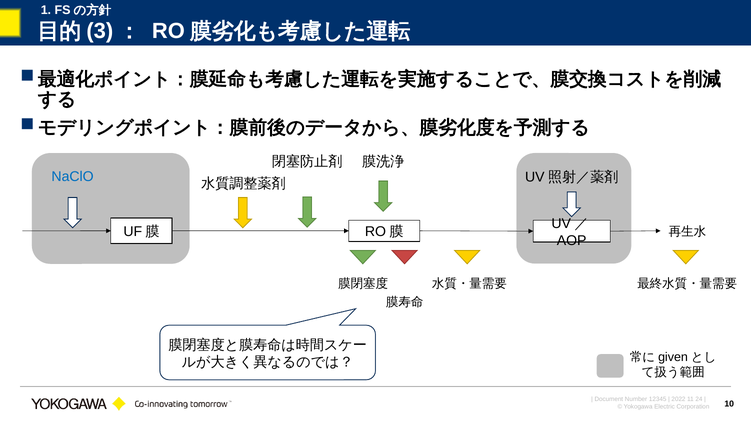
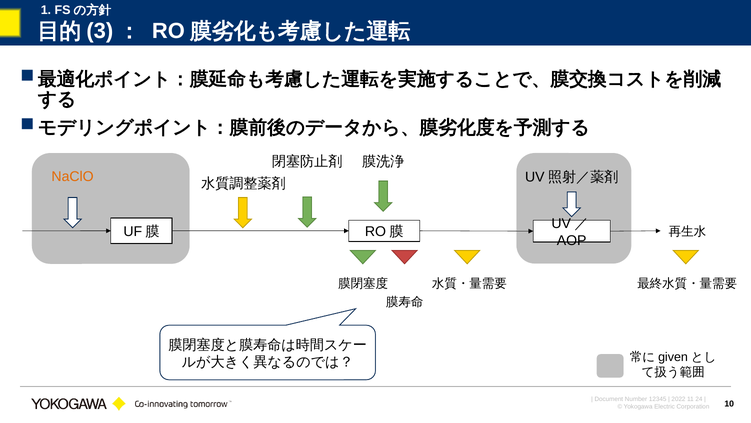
NaClO colour: blue -> orange
